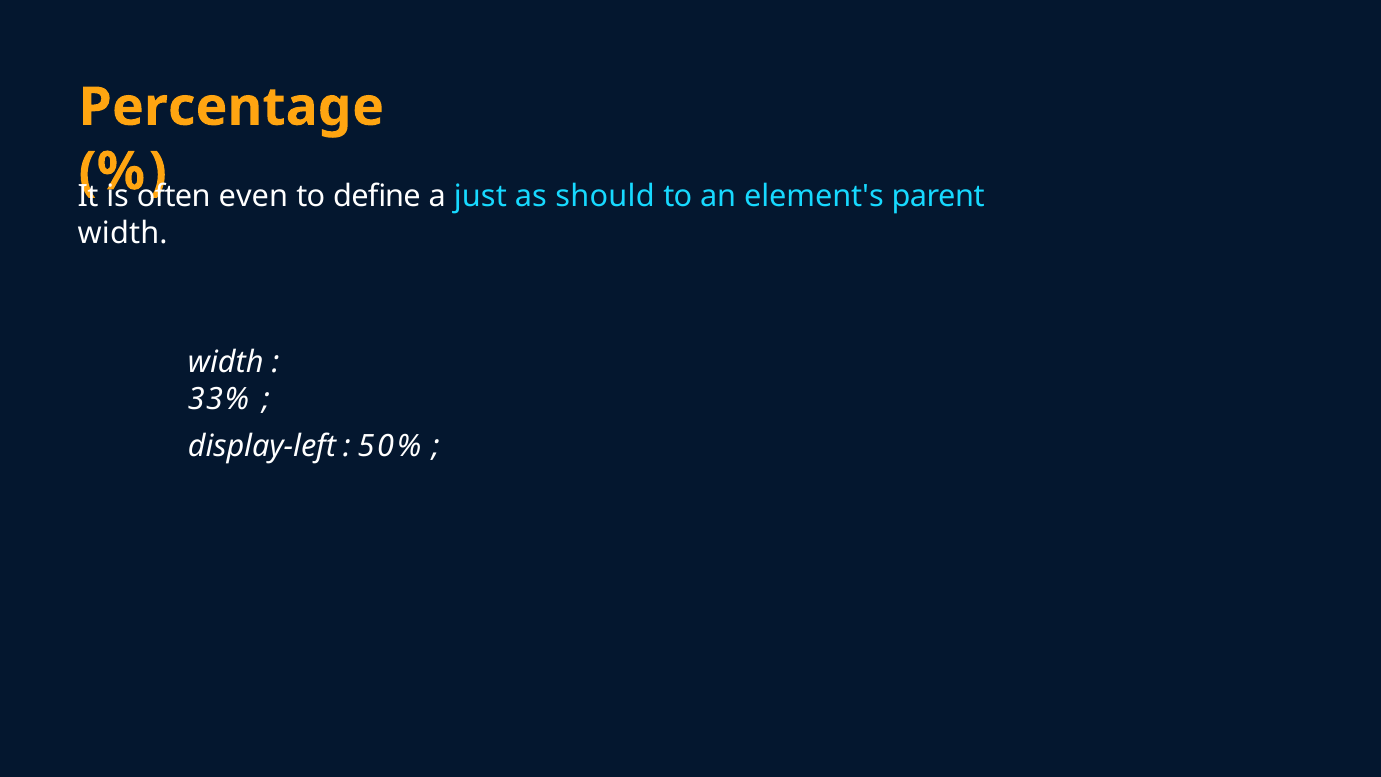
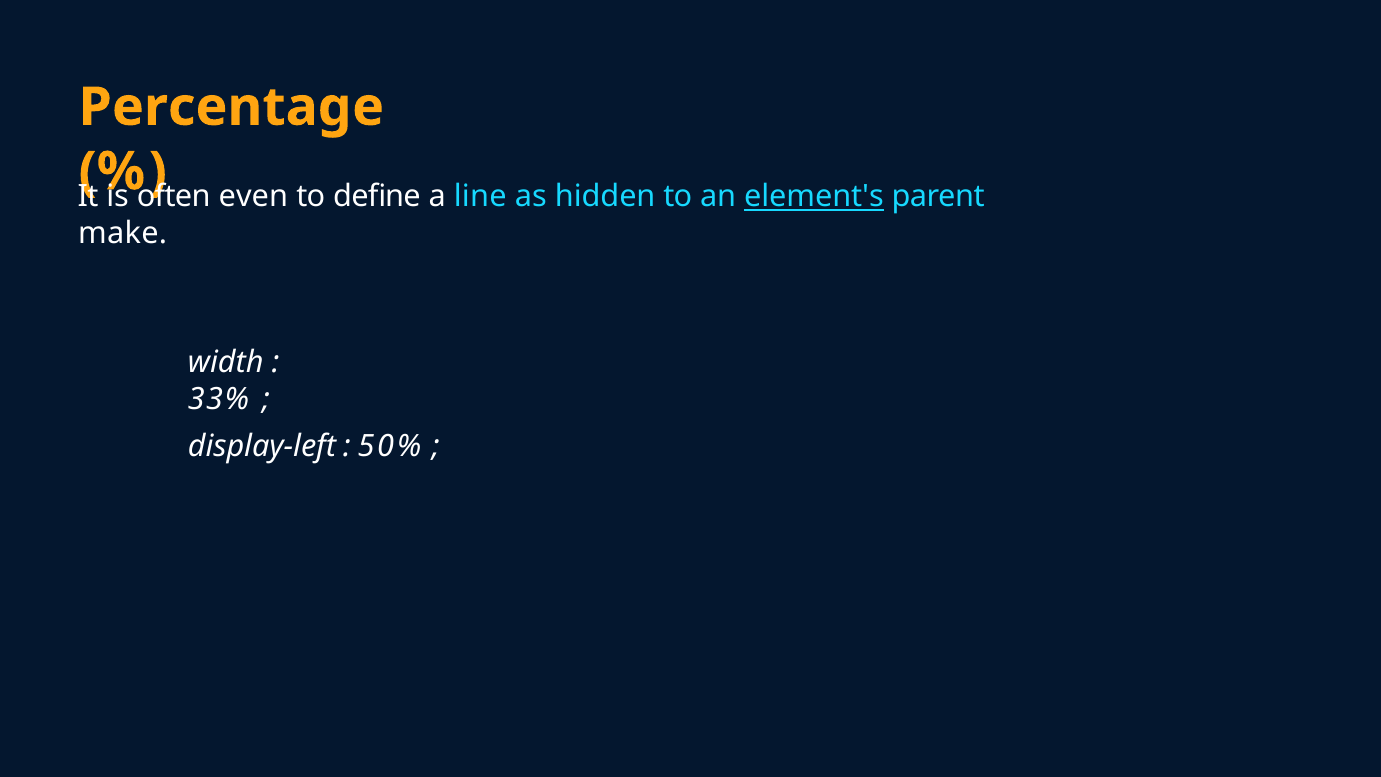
a just: just -> line
should: should -> hidden
element's underline: none -> present
width at (123, 233): width -> make
